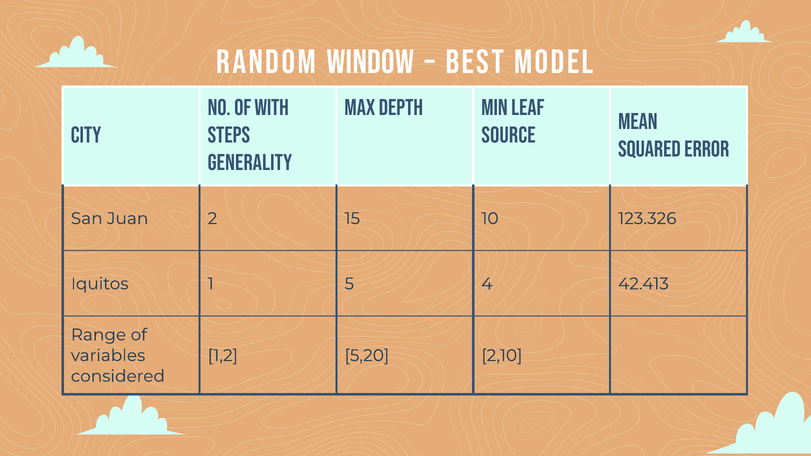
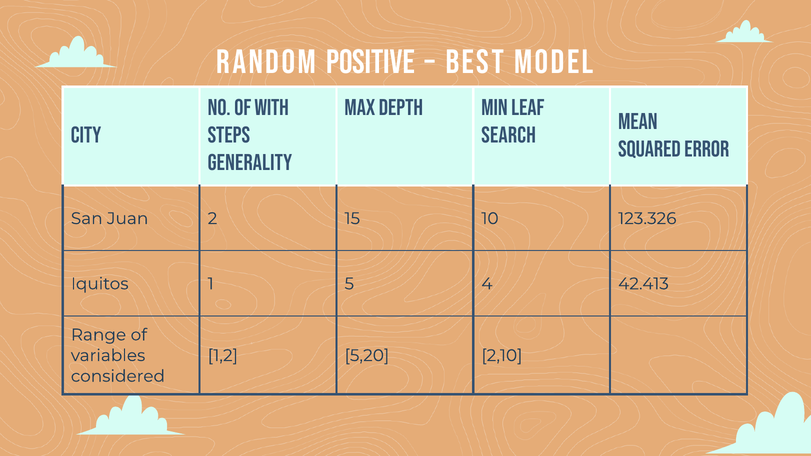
window: window -> positive
source: source -> search
